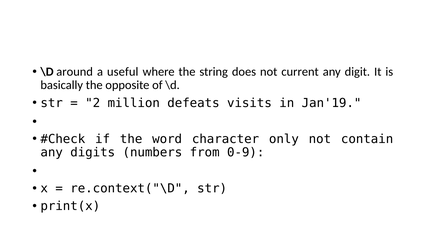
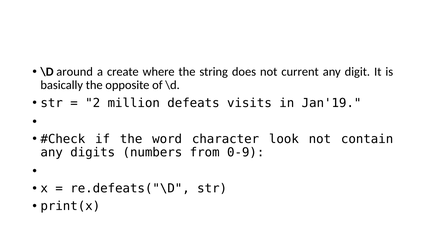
useful: useful -> create
only: only -> look
re.context("\D: re.context("\D -> re.defeats("\D
